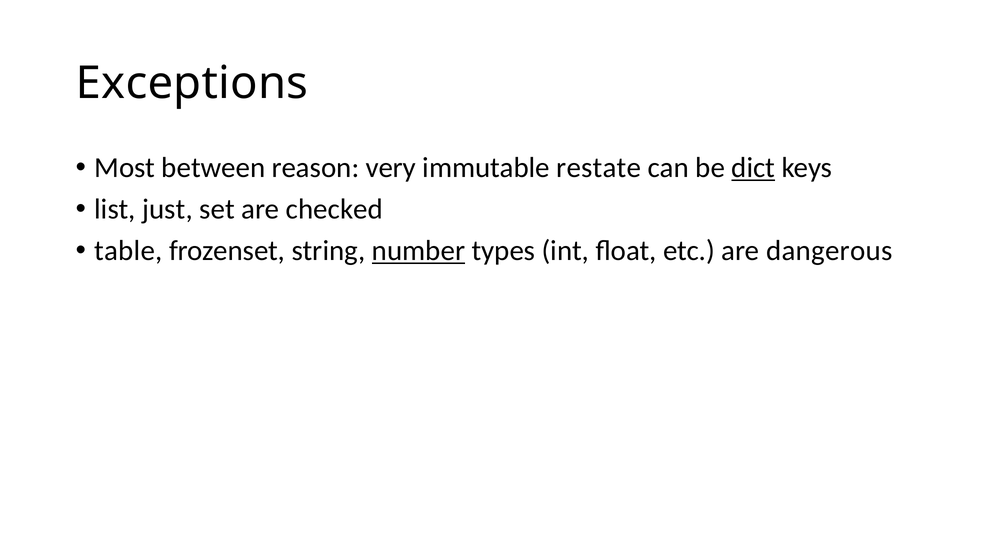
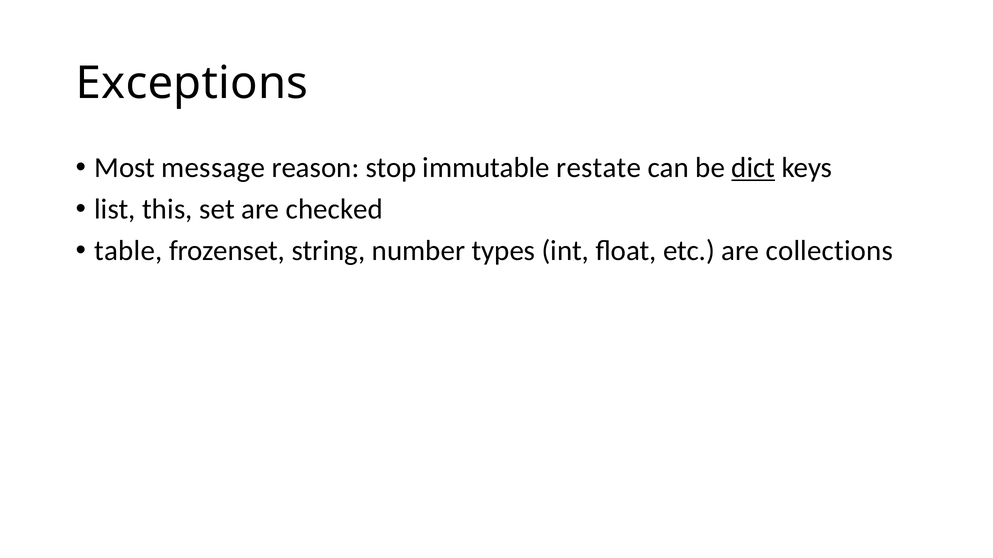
between: between -> message
very: very -> stop
just: just -> this
number underline: present -> none
dangerous: dangerous -> collections
